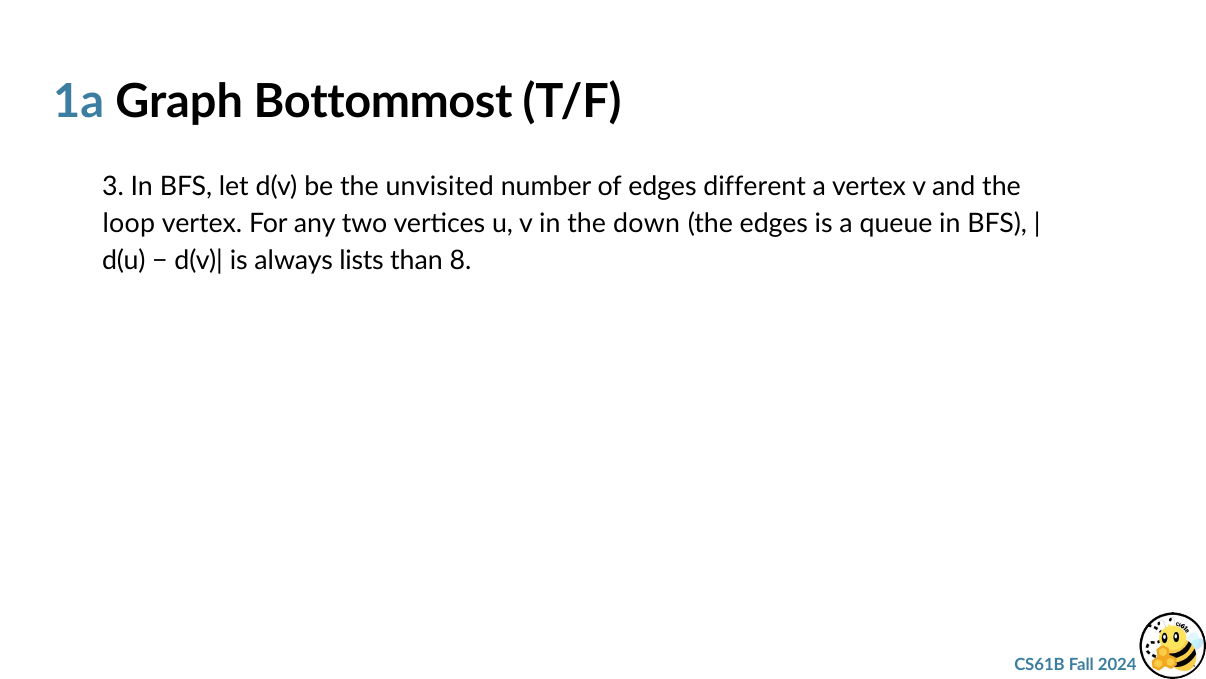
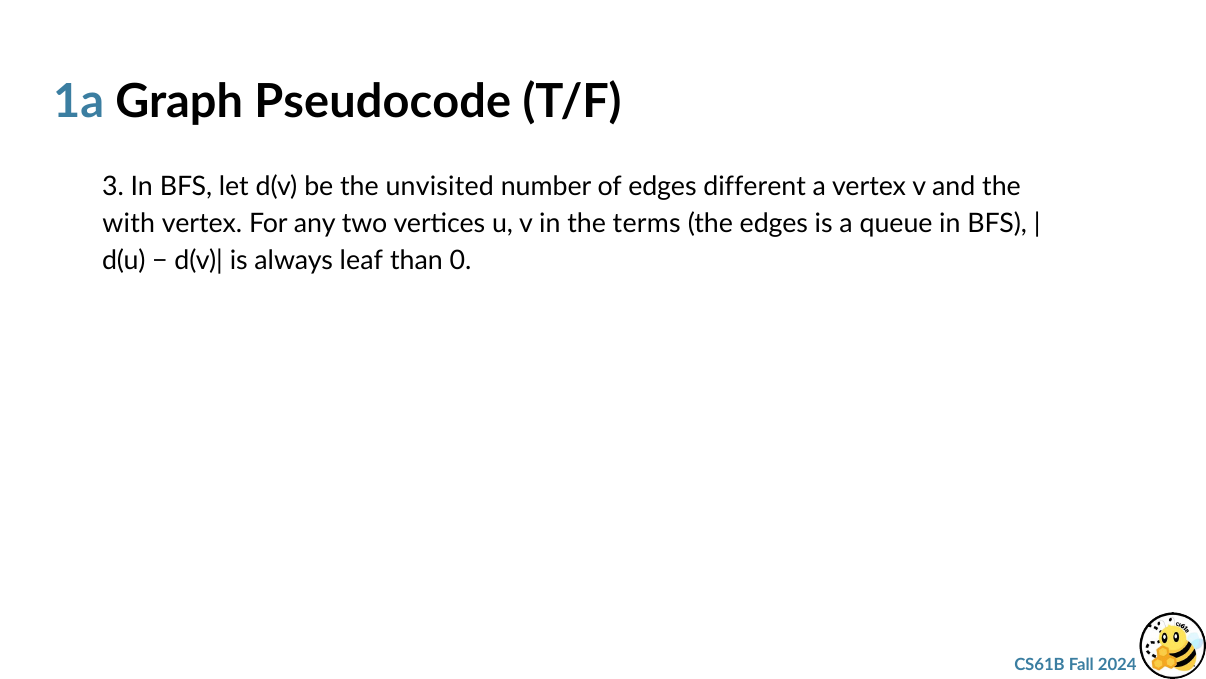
Bottommost: Bottommost -> Pseudocode
loop: loop -> with
down: down -> terms
lists: lists -> leaf
8: 8 -> 0
